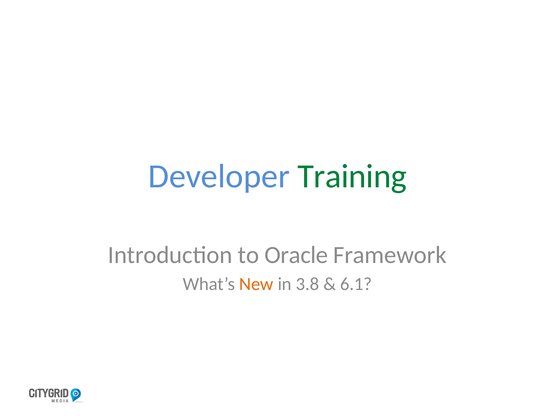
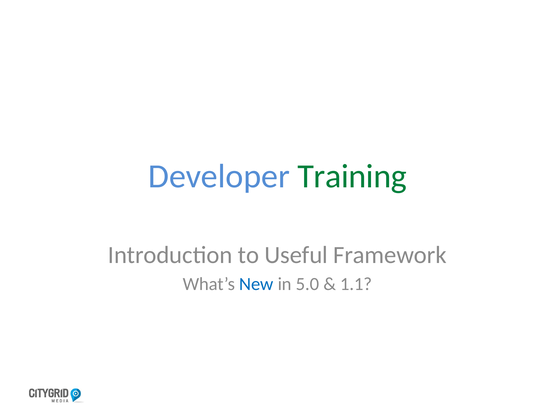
Oracle: Oracle -> Useful
New colour: orange -> blue
3.8: 3.8 -> 5.0
6.1: 6.1 -> 1.1
